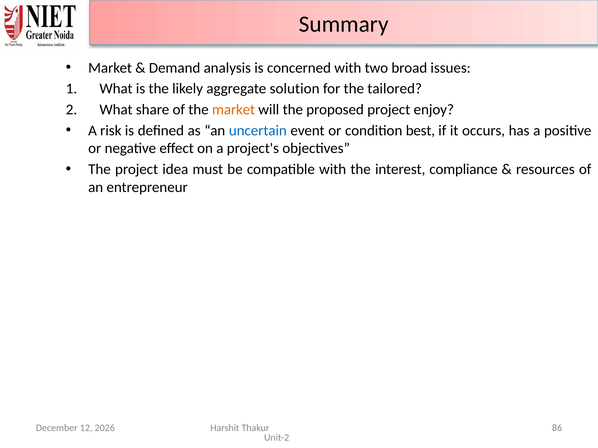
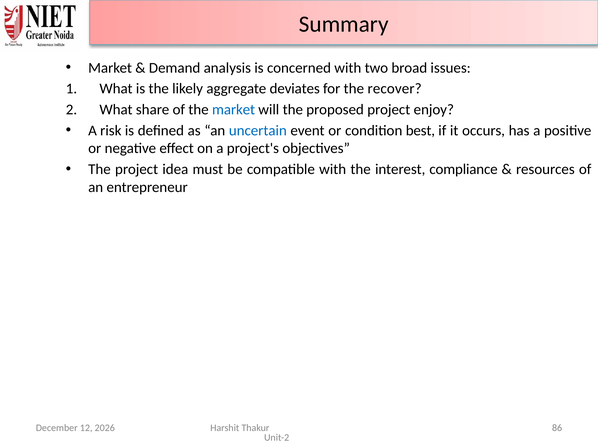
solution: solution -> deviates
tailored: tailored -> recover
market at (234, 110) colour: orange -> blue
